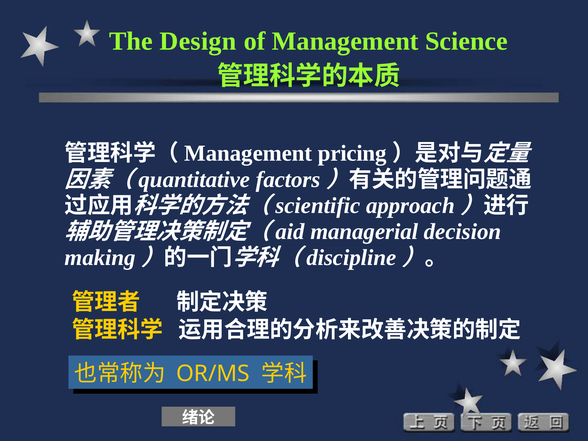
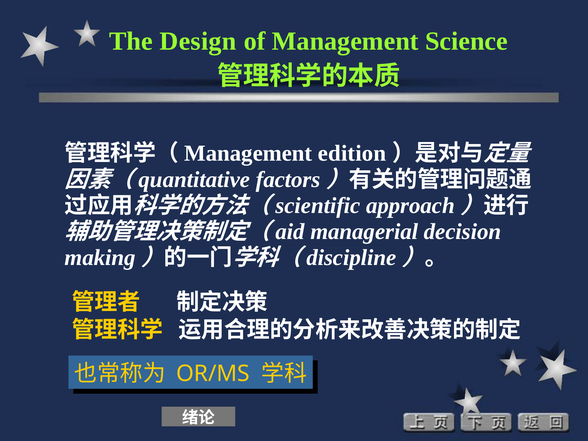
pricing: pricing -> edition
